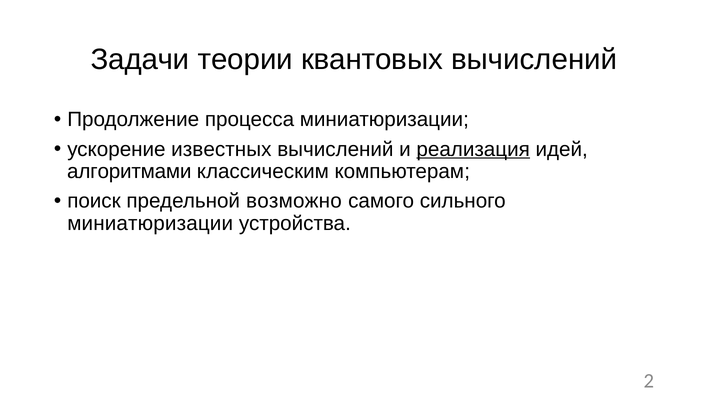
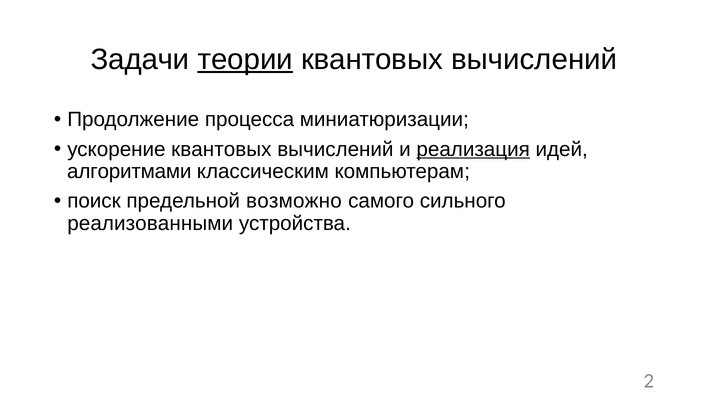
теории underline: none -> present
ускорение известных: известных -> квантовых
миниатюризации at (150, 223): миниатюризации -> реализованными
